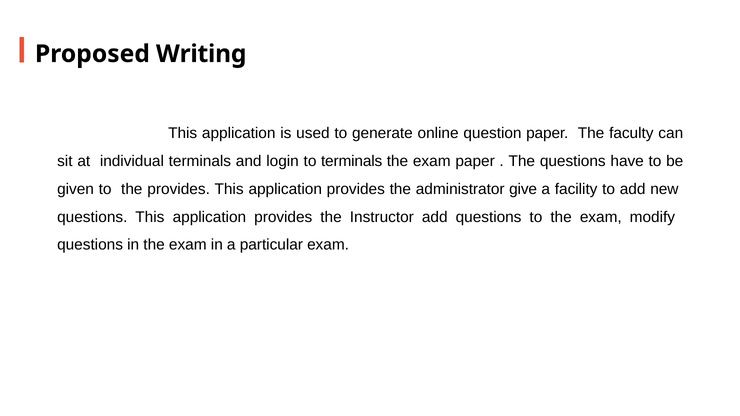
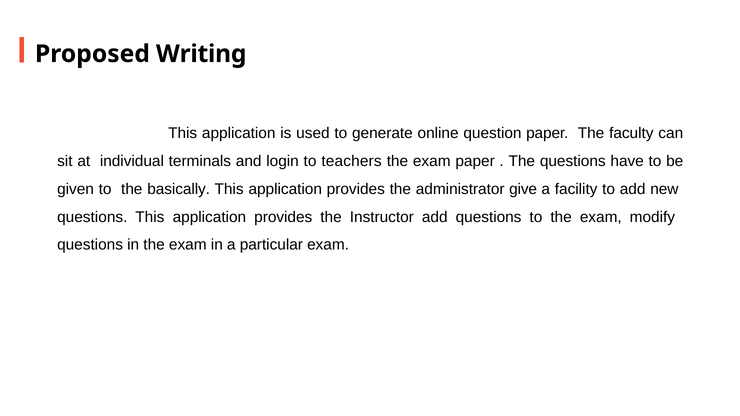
to terminals: terminals -> teachers
the provides: provides -> basically
